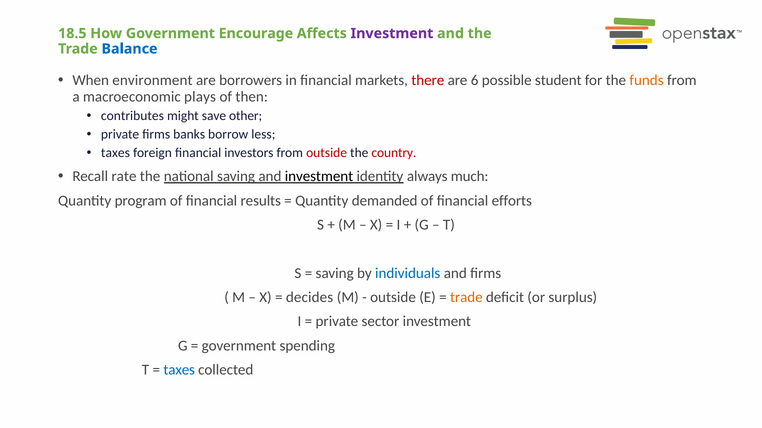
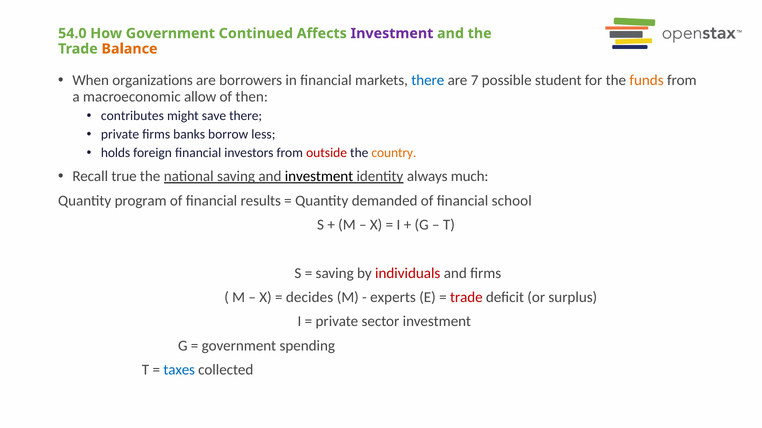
18.5: 18.5 -> 54.0
Encourage: Encourage -> Continued
Balance colour: blue -> orange
environment: environment -> organizations
there at (428, 80) colour: red -> blue
6: 6 -> 7
plays: plays -> allow
save other: other -> there
taxes at (115, 153): taxes -> holds
country colour: red -> orange
rate: rate -> true
efforts: efforts -> school
individuals colour: blue -> red
outside at (393, 298): outside -> experts
trade at (466, 298) colour: orange -> red
